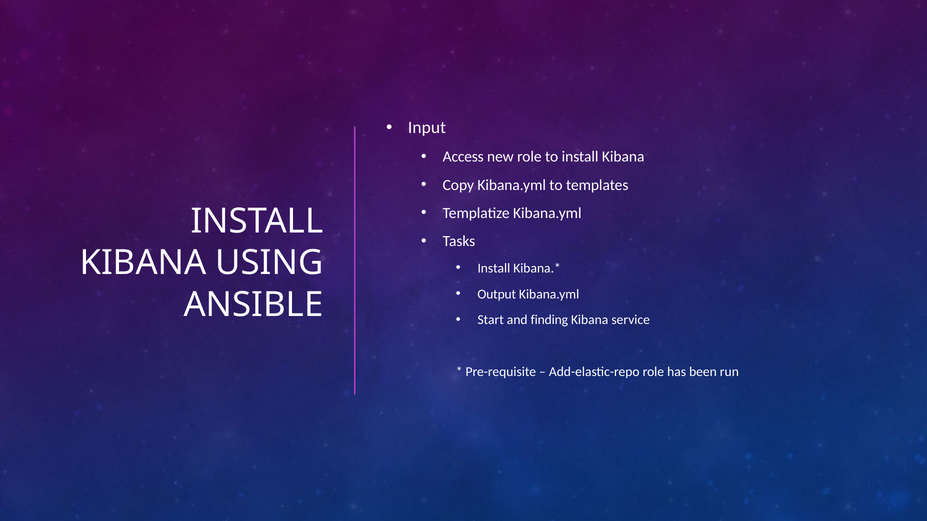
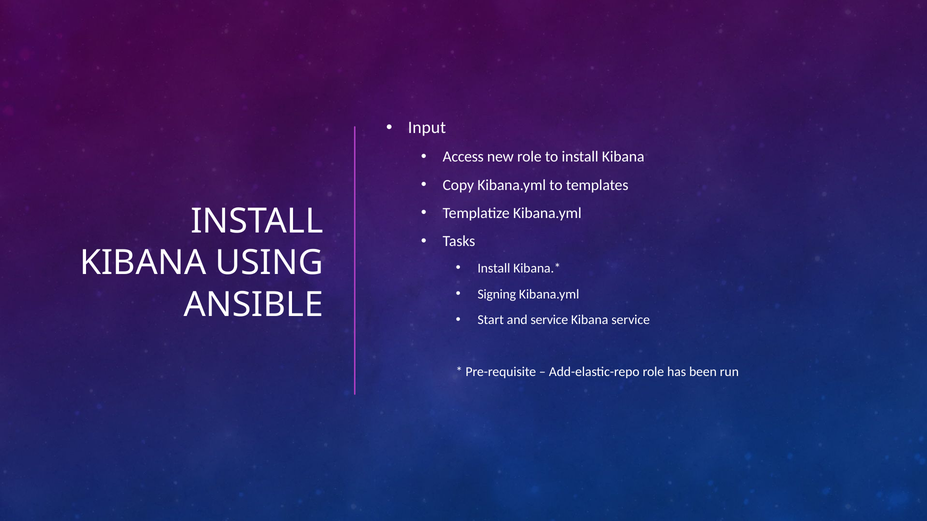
Output: Output -> Signing
and finding: finding -> service
